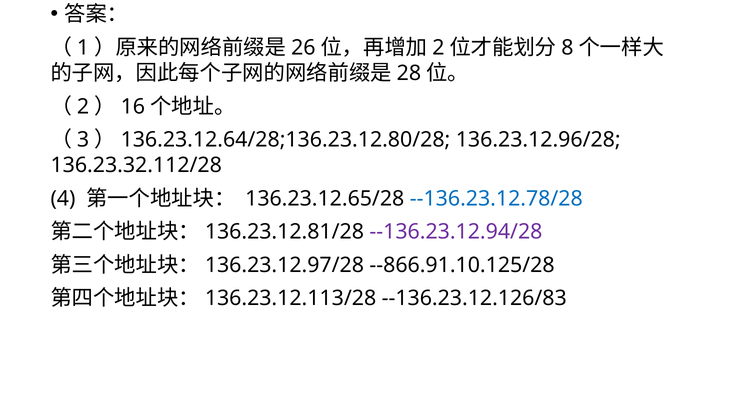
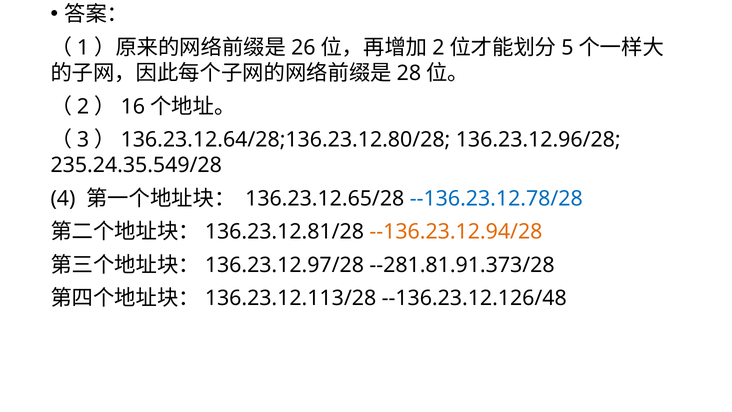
8: 8 -> 5
136.23.32.112/28: 136.23.32.112/28 -> 235.24.35.549/28
--136.23.12.94/28 colour: purple -> orange
--866.91.10.125/28: --866.91.10.125/28 -> --281.81.91.373/28
--136.23.12.126/83: --136.23.12.126/83 -> --136.23.12.126/48
